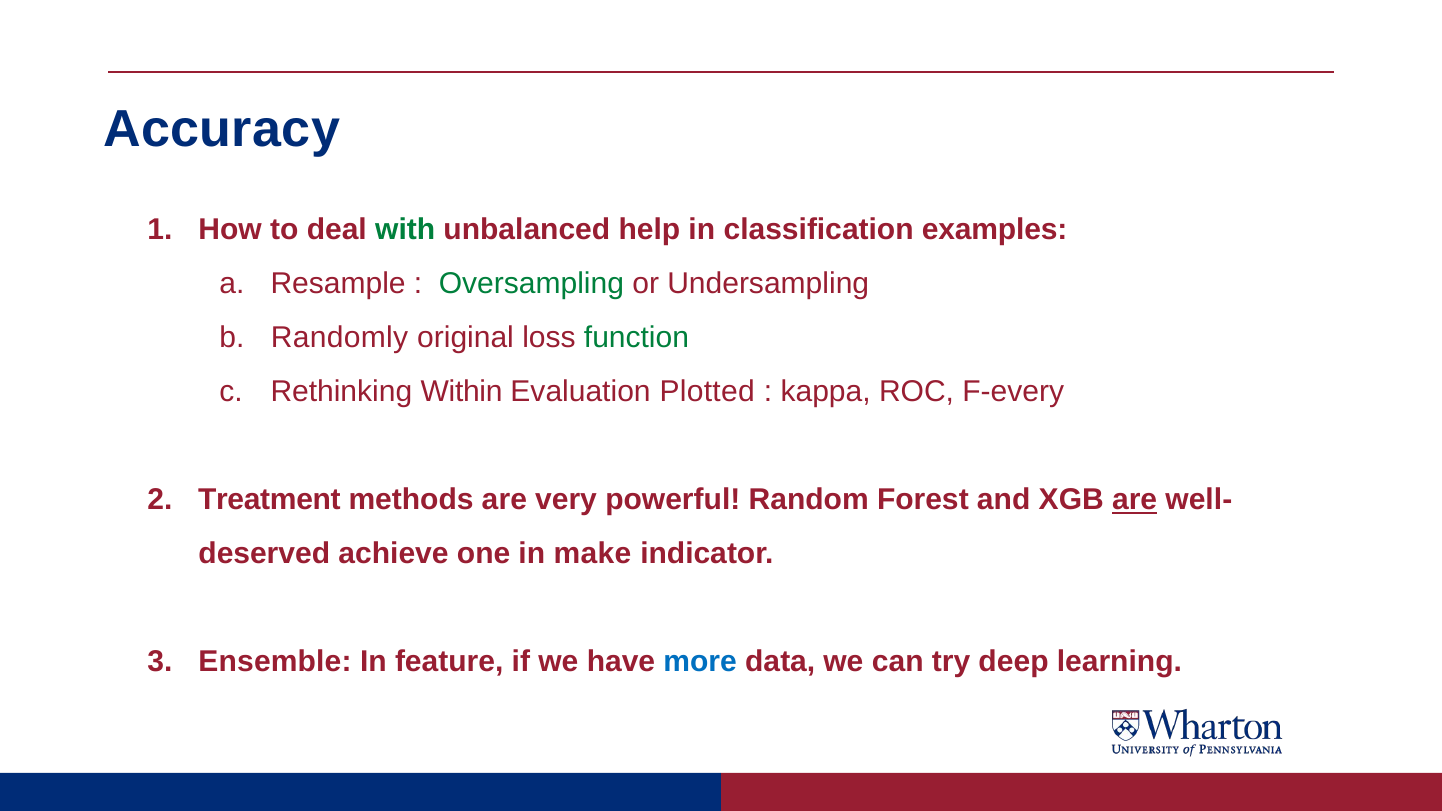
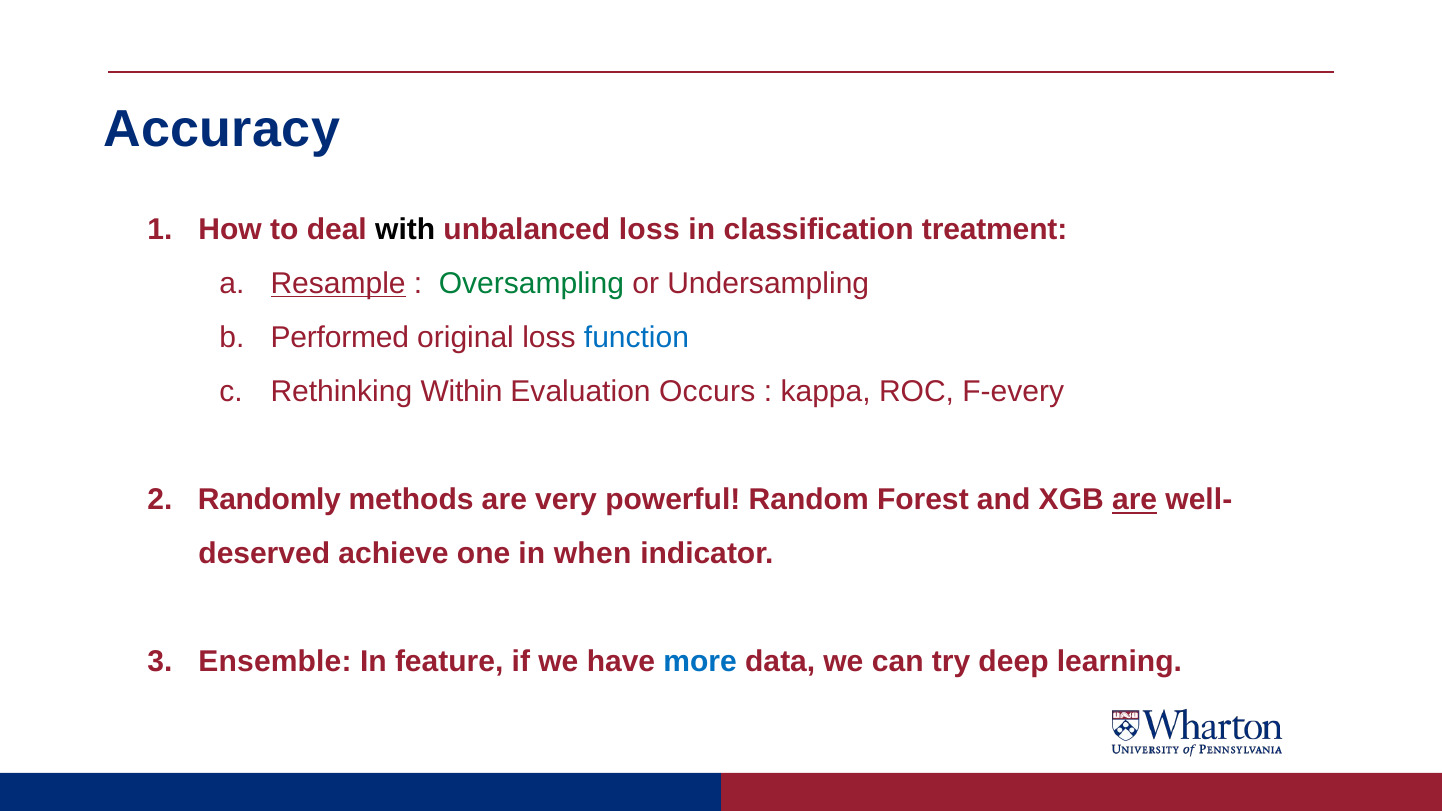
with colour: green -> black
unbalanced help: help -> loss
examples: examples -> treatment
Resample underline: none -> present
Randomly: Randomly -> Performed
function colour: green -> blue
Plotted: Plotted -> Occurs
Treatment: Treatment -> Randomly
make: make -> when
